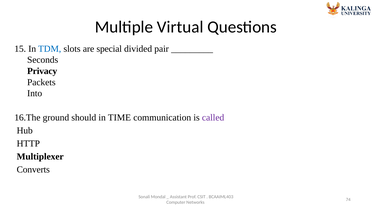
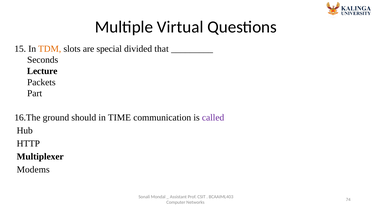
TDM colour: blue -> orange
pair: pair -> that
Privacy: Privacy -> Lecture
Into: Into -> Part
Converts: Converts -> Modems
